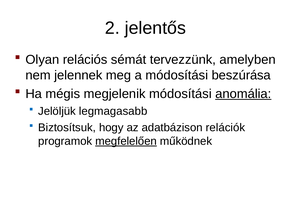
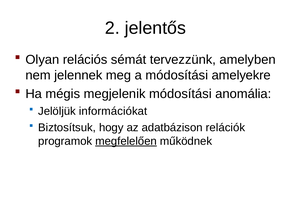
beszúrása: beszúrása -> amelyekre
anomália underline: present -> none
legmagasabb: legmagasabb -> információkat
